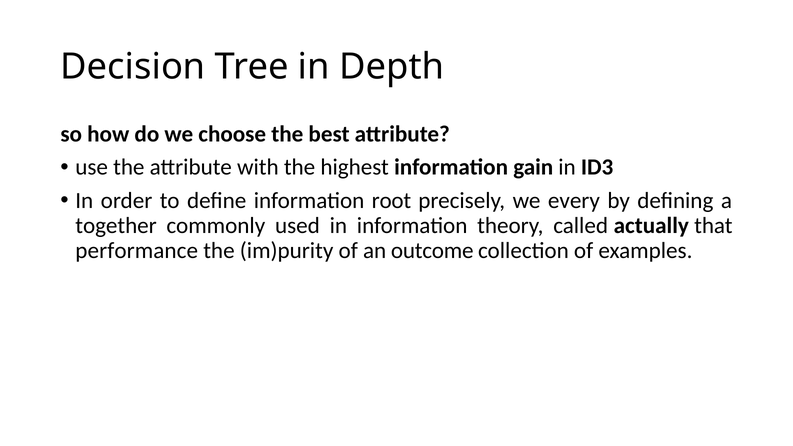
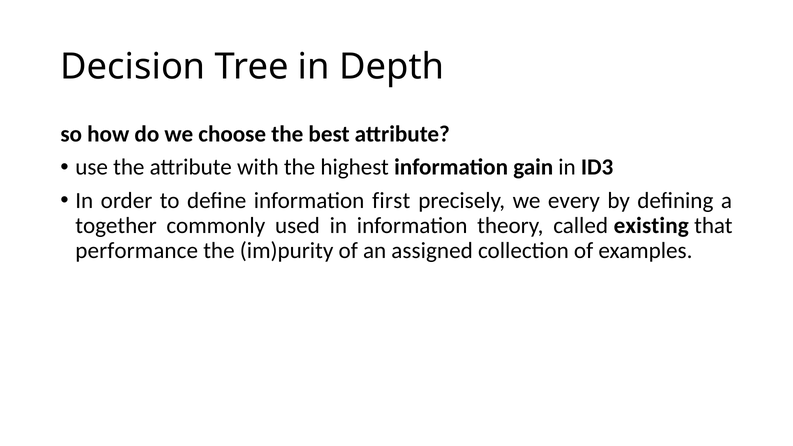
root: root -> first
actually: actually -> existing
outcome: outcome -> assigned
